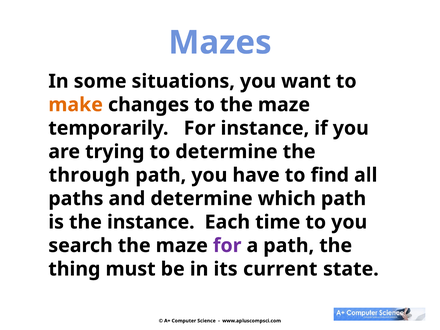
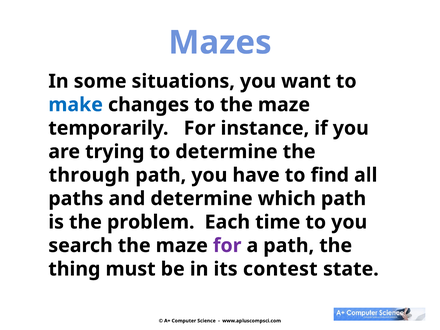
make colour: orange -> blue
the instance: instance -> problem
current: current -> contest
